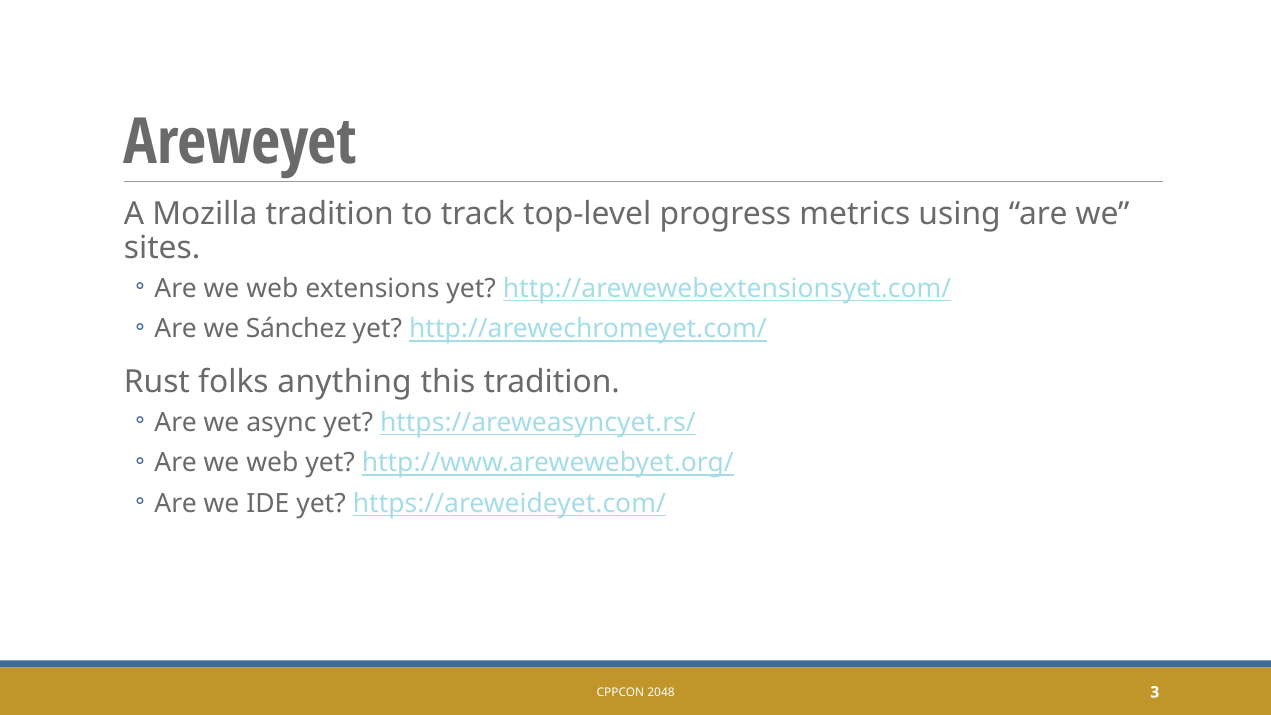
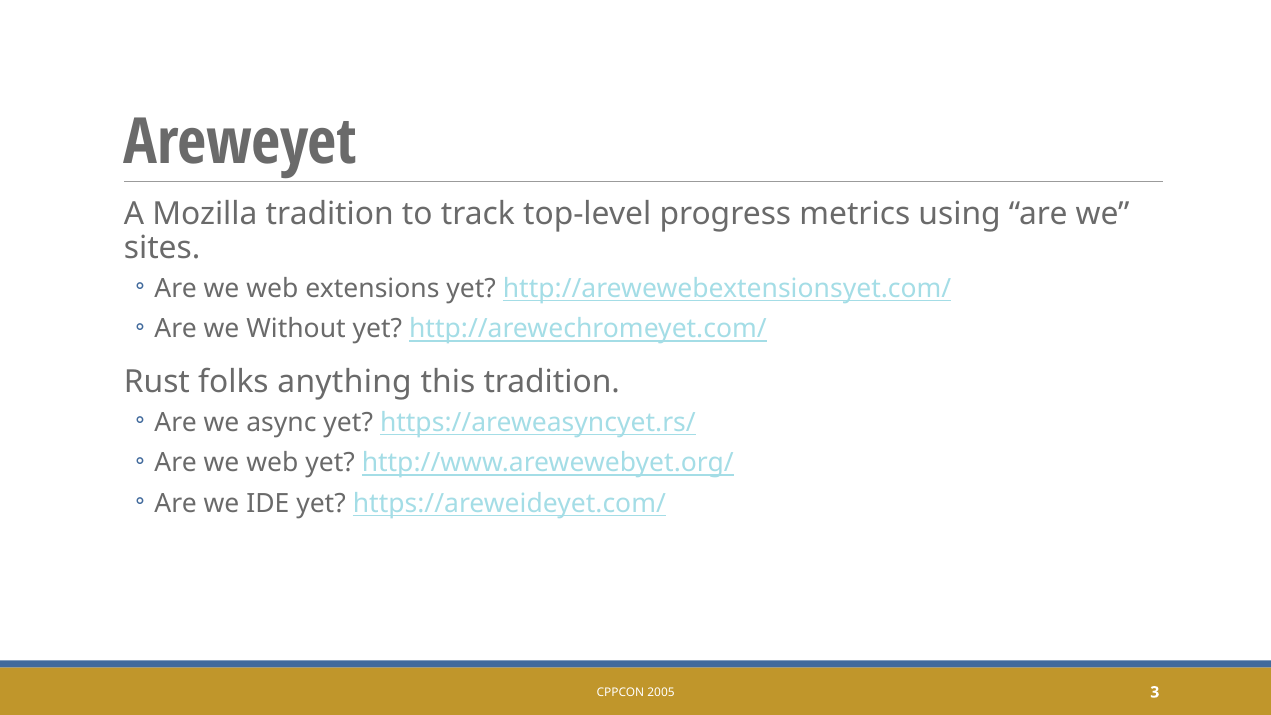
Sánchez: Sánchez -> Without
2048: 2048 -> 2005
